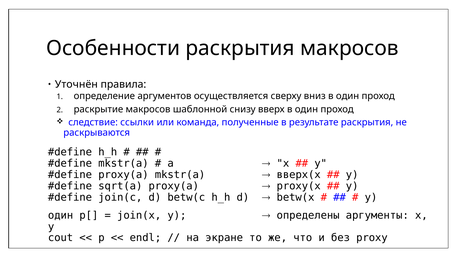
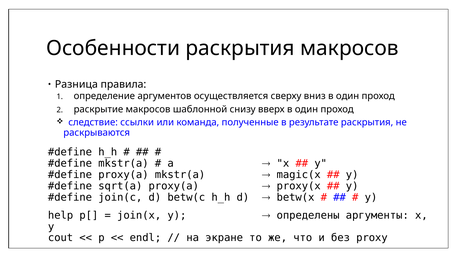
Уточнён: Уточнён -> Разница
вверх(x: вверх(x -> magic(x
один at (61, 215): один -> help
